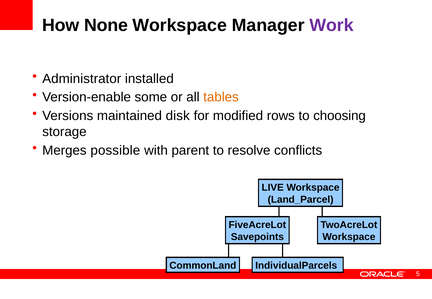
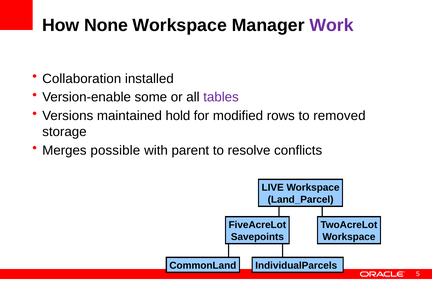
Administrator: Administrator -> Collaboration
tables colour: orange -> purple
disk: disk -> hold
choosing: choosing -> removed
